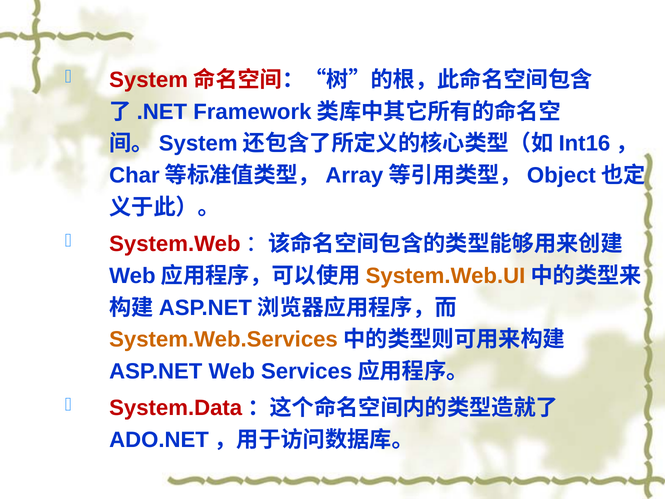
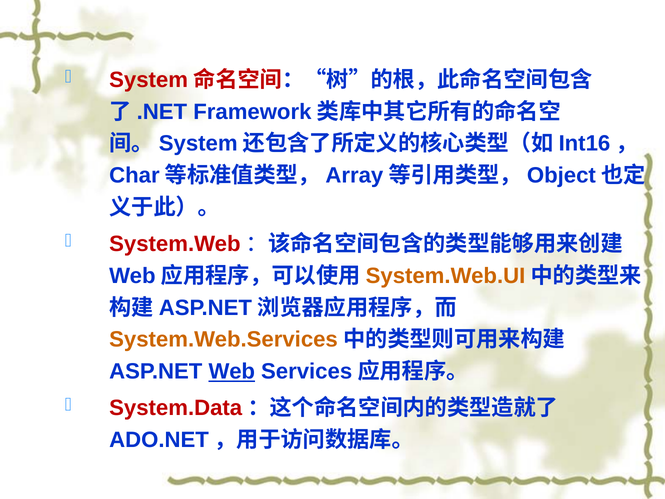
Web underline: none -> present
